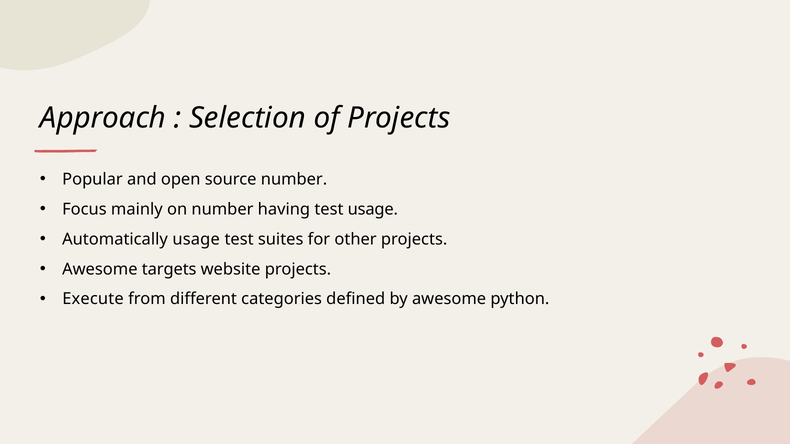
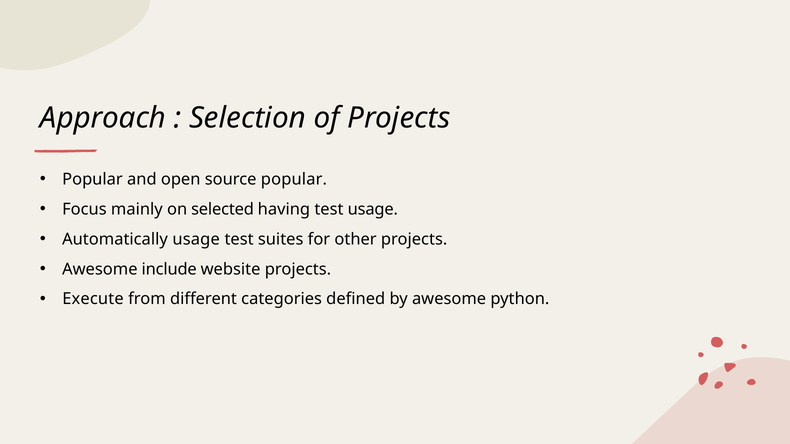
source number: number -> popular
on number: number -> selected
targets: targets -> include
